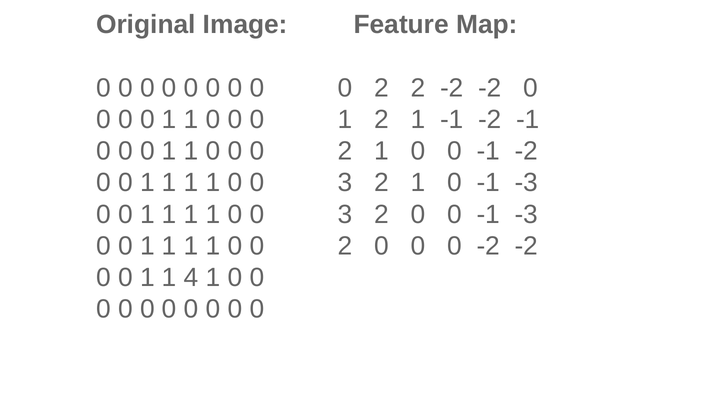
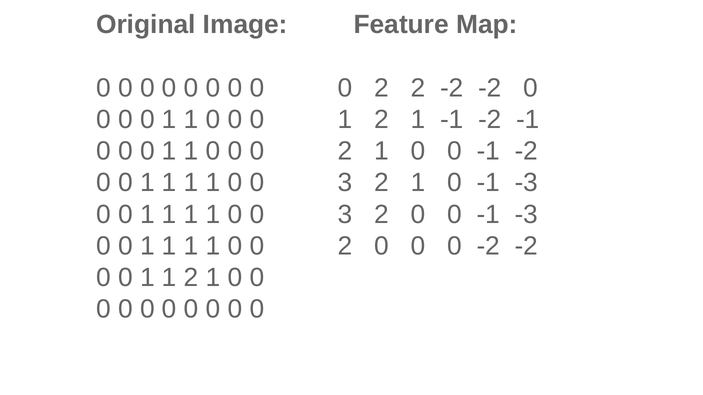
1 1 4: 4 -> 2
